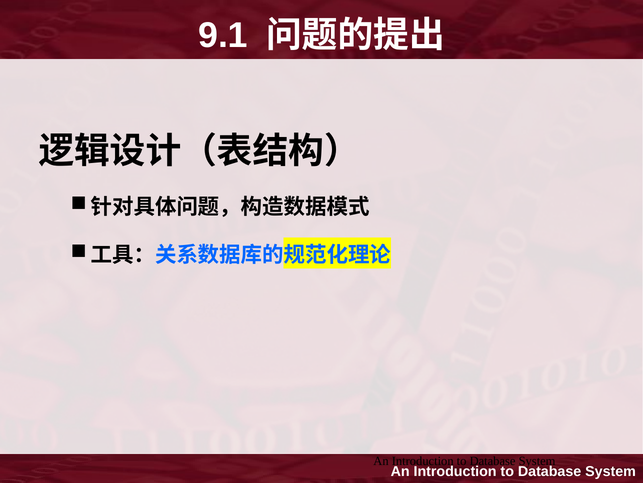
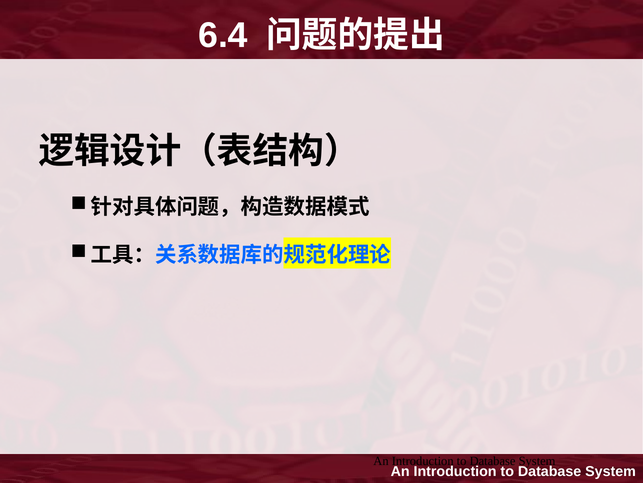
9.1: 9.1 -> 6.4
